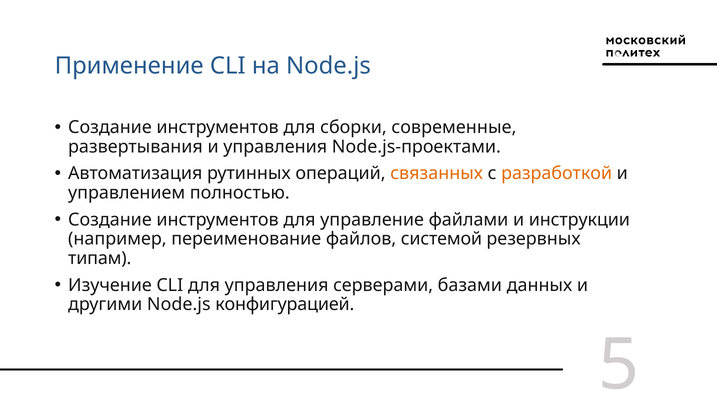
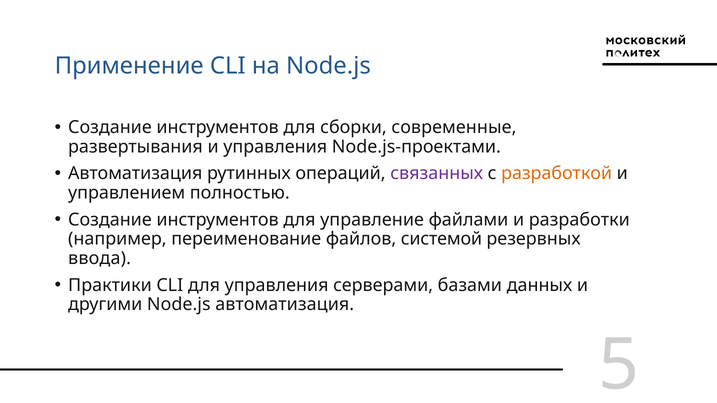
связанных colour: orange -> purple
инструкции: инструкции -> разработки
типам: типам -> ввода
Изучение: Изучение -> Практики
Node.js конфигурацией: конфигурацией -> автоматизация
